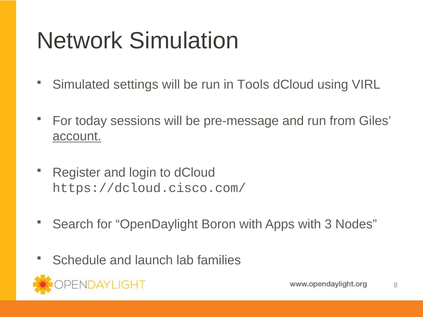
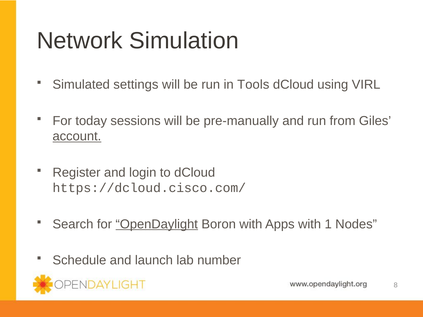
pre-message: pre-message -> pre-manually
OpenDaylight underline: none -> present
3: 3 -> 1
families: families -> number
